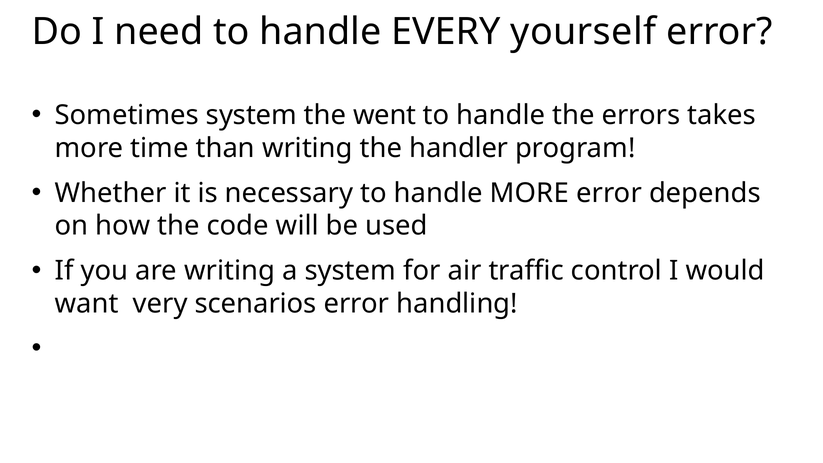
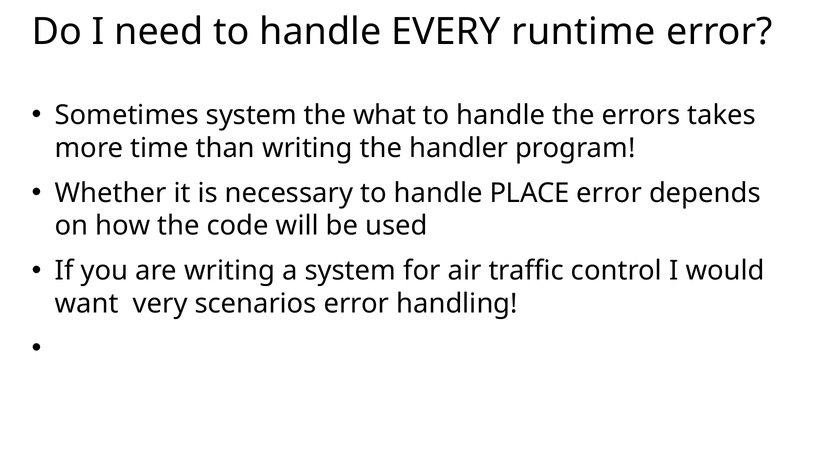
yourself: yourself -> runtime
went: went -> what
handle MORE: MORE -> PLACE
